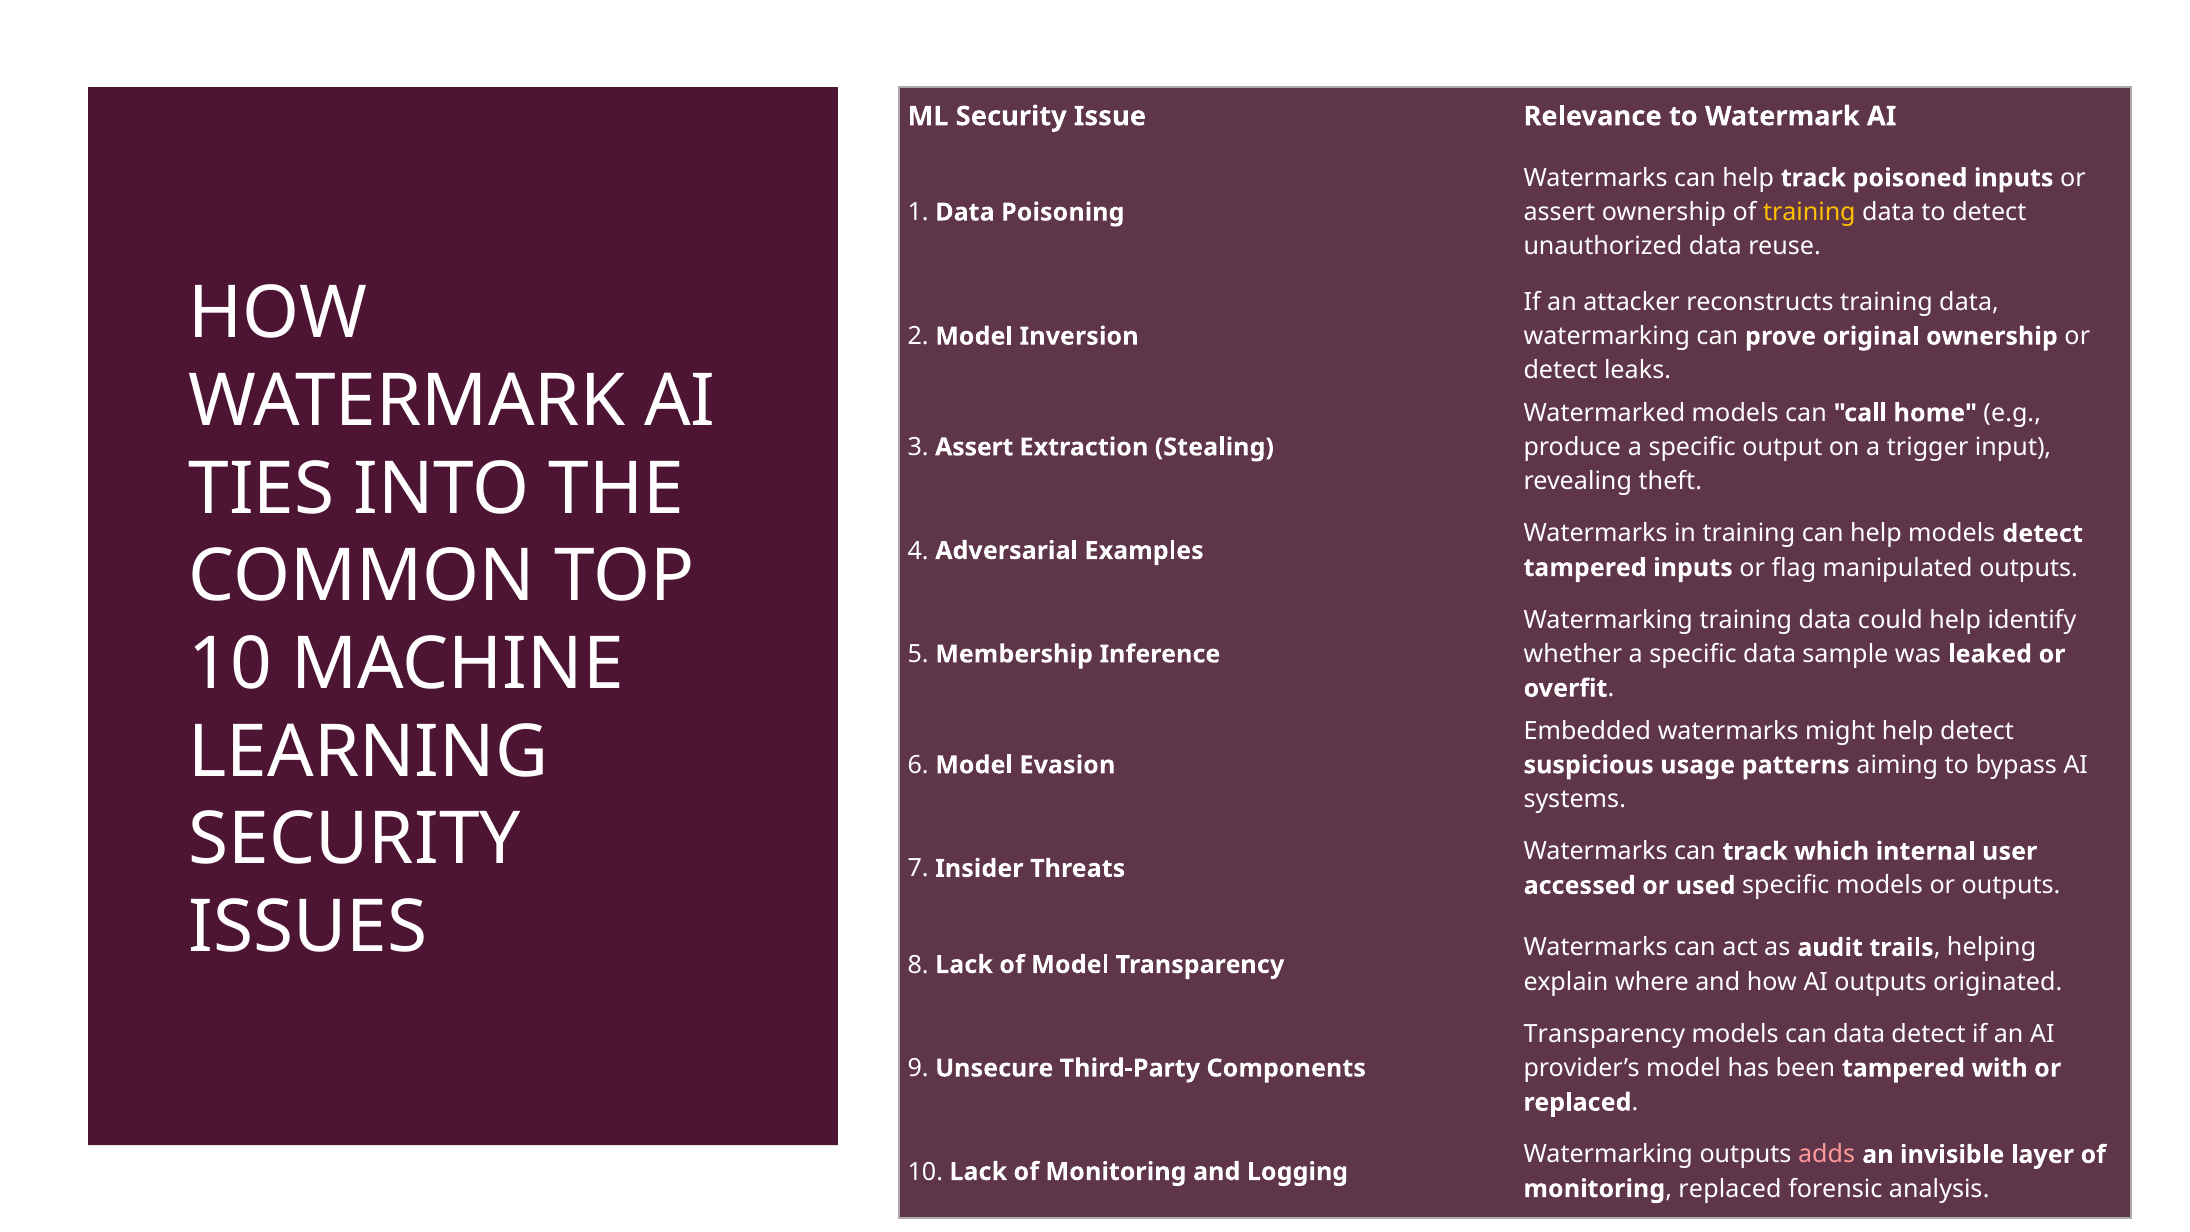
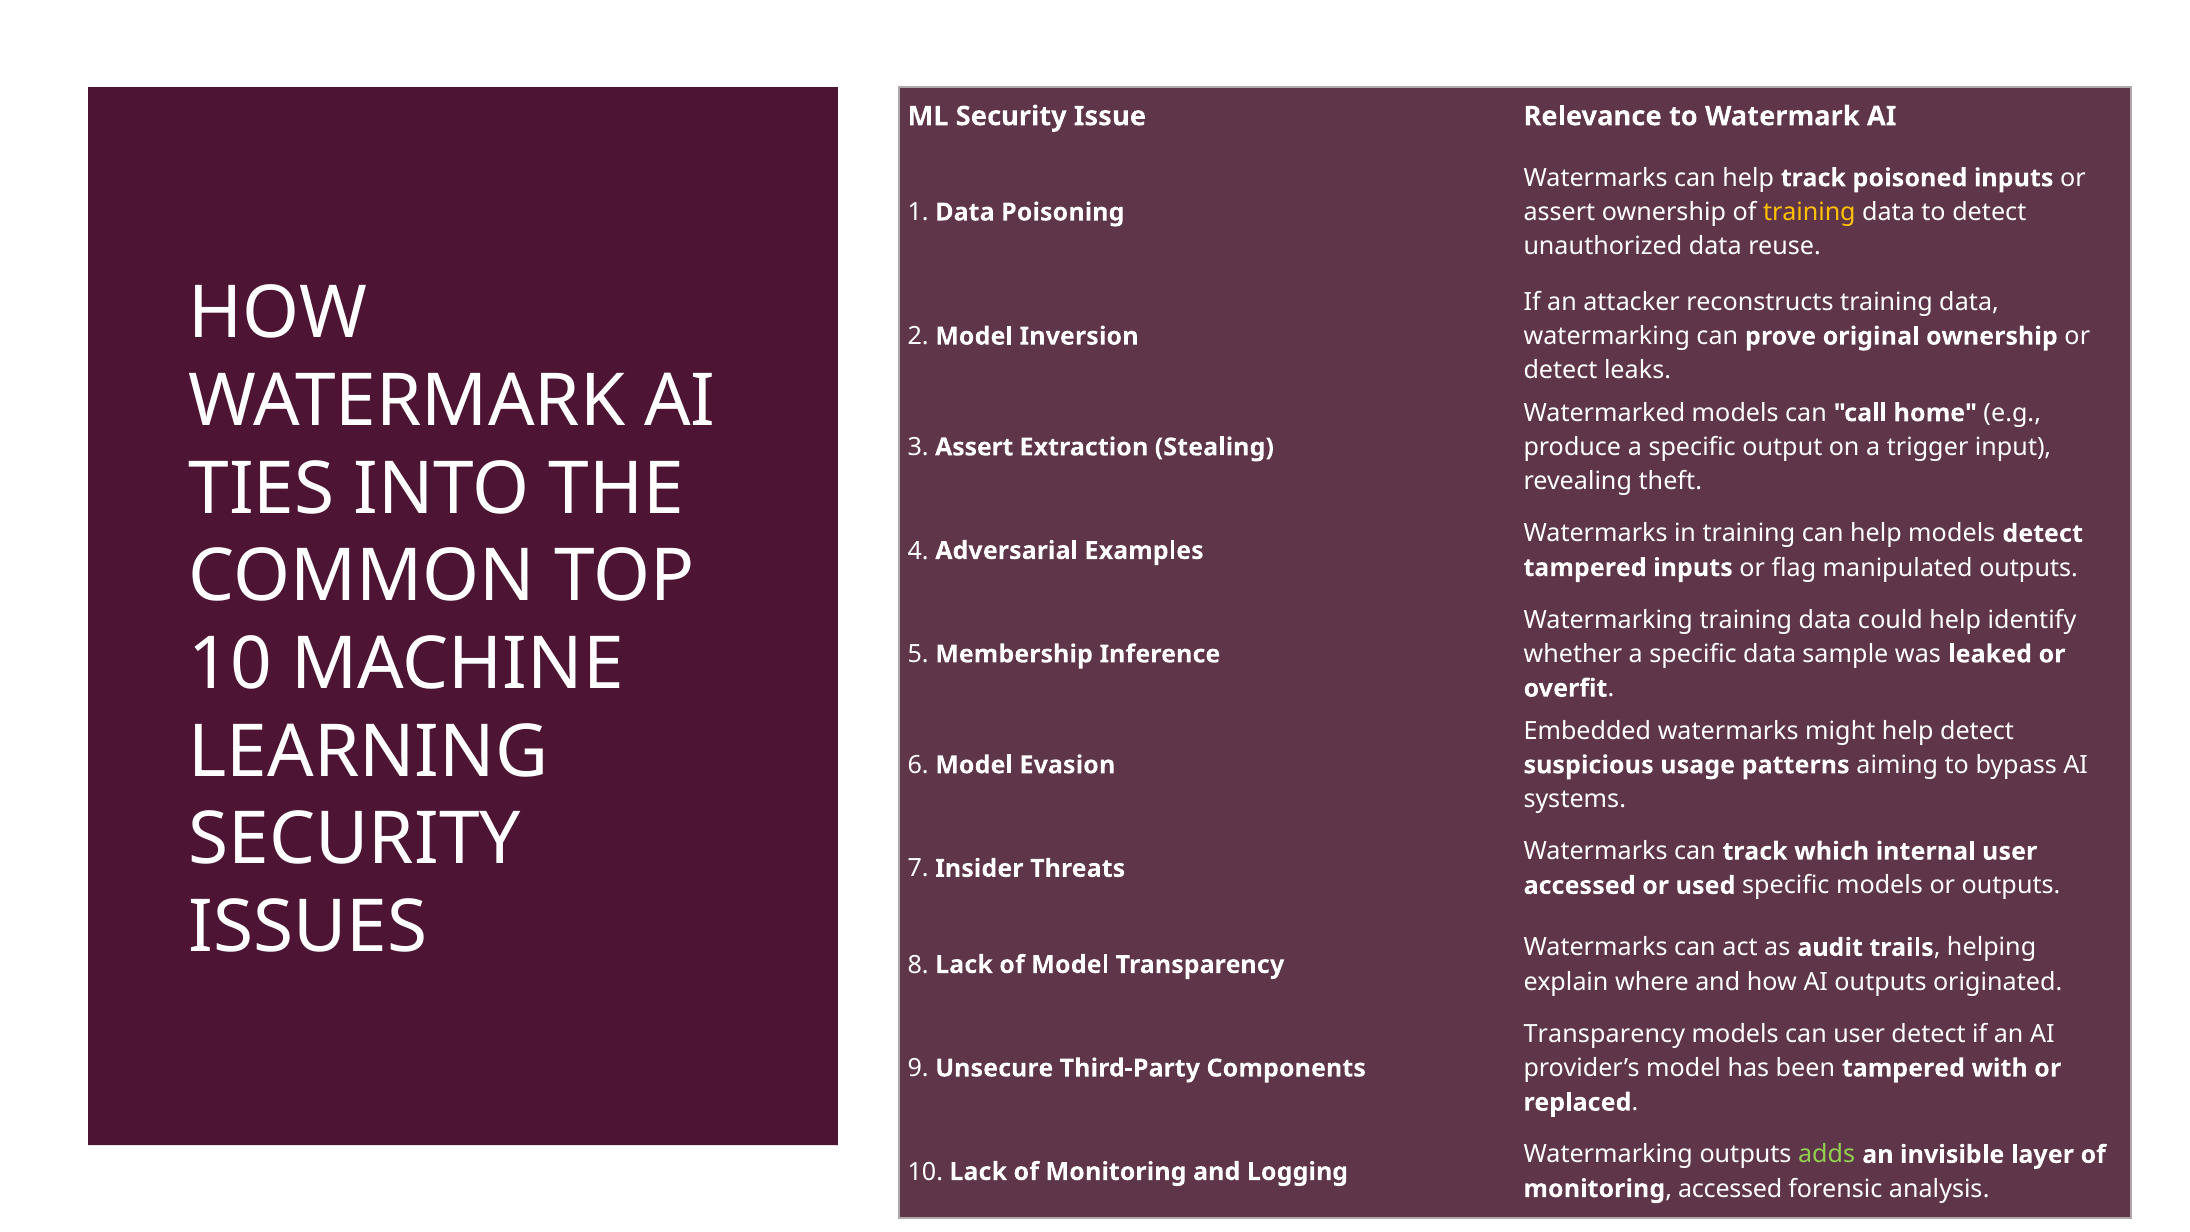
can data: data -> user
adds colour: pink -> light green
monitoring replaced: replaced -> accessed
